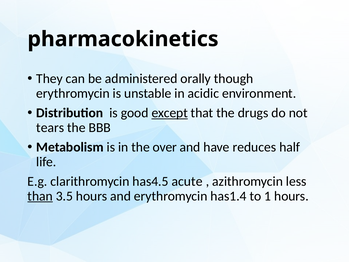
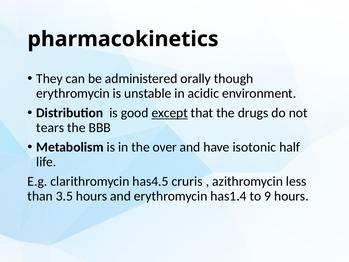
reduces: reduces -> isotonic
acute: acute -> cruris
than underline: present -> none
1: 1 -> 9
